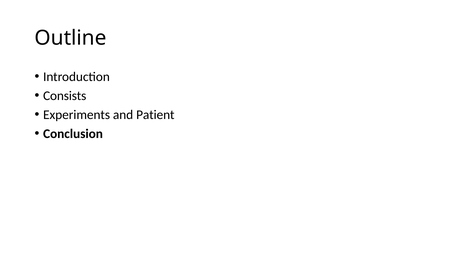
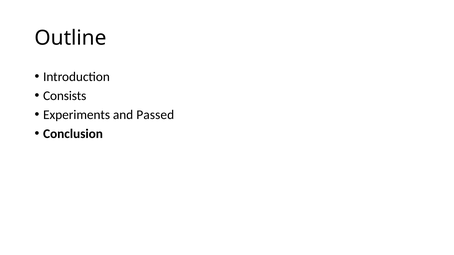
Patient: Patient -> Passed
